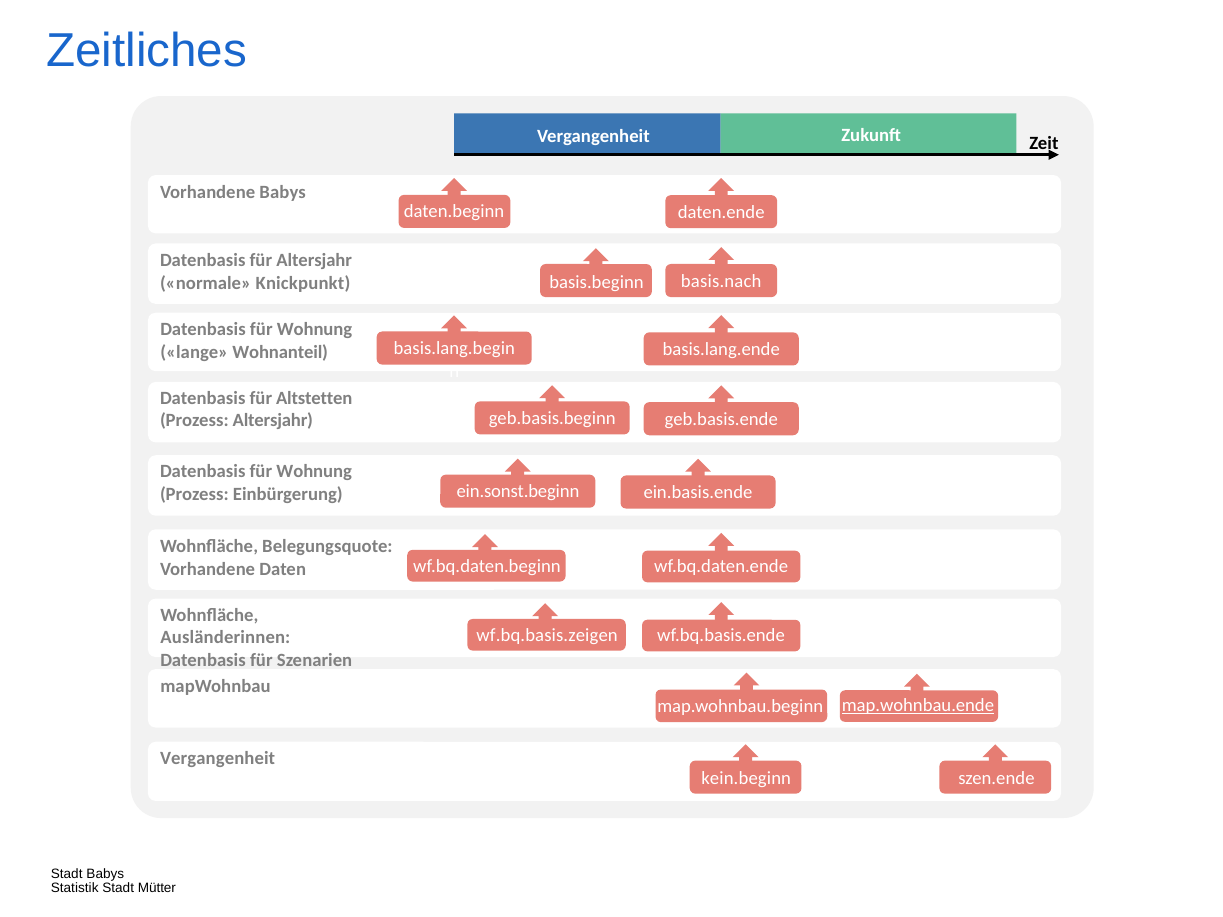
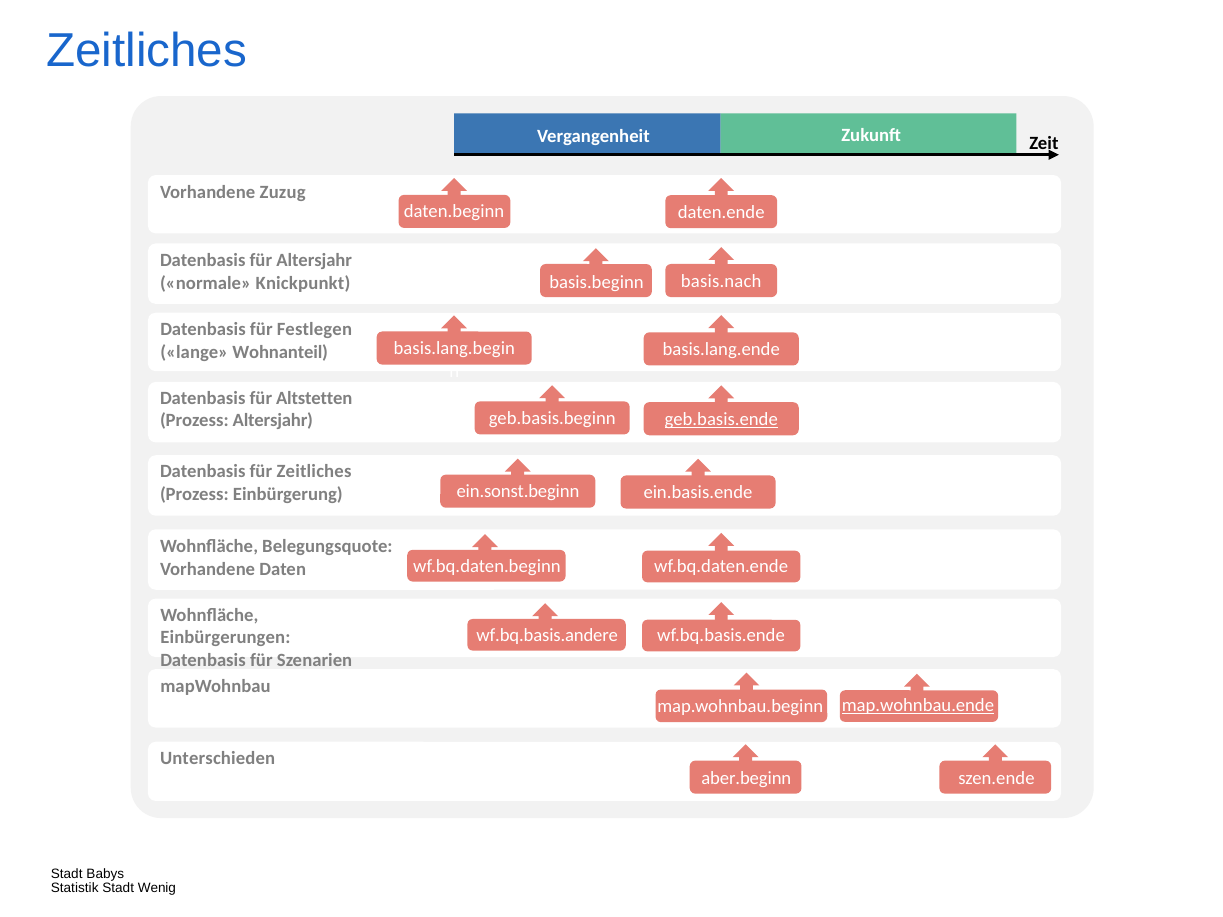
Vorhandene Babys: Babys -> Zuzug
Wohnung at (315, 330): Wohnung -> Festlegen
geb.basis.ende underline: none -> present
Wohnung at (314, 472): Wohnung -> Zeitliches
wf.bq.basis.zeigen: wf.bq.basis.zeigen -> wf.bq.basis.andere
Ausländerinnen: Ausländerinnen -> Einbürgerungen
Vergangenheit at (218, 758): Vergangenheit -> Unterschieden
kein.beginn: kein.beginn -> aber.beginn
Mütter: Mütter -> Wenig
